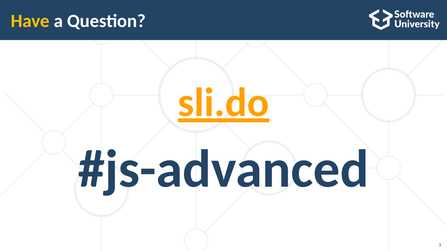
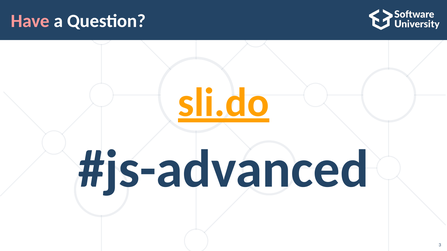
Have colour: yellow -> pink
